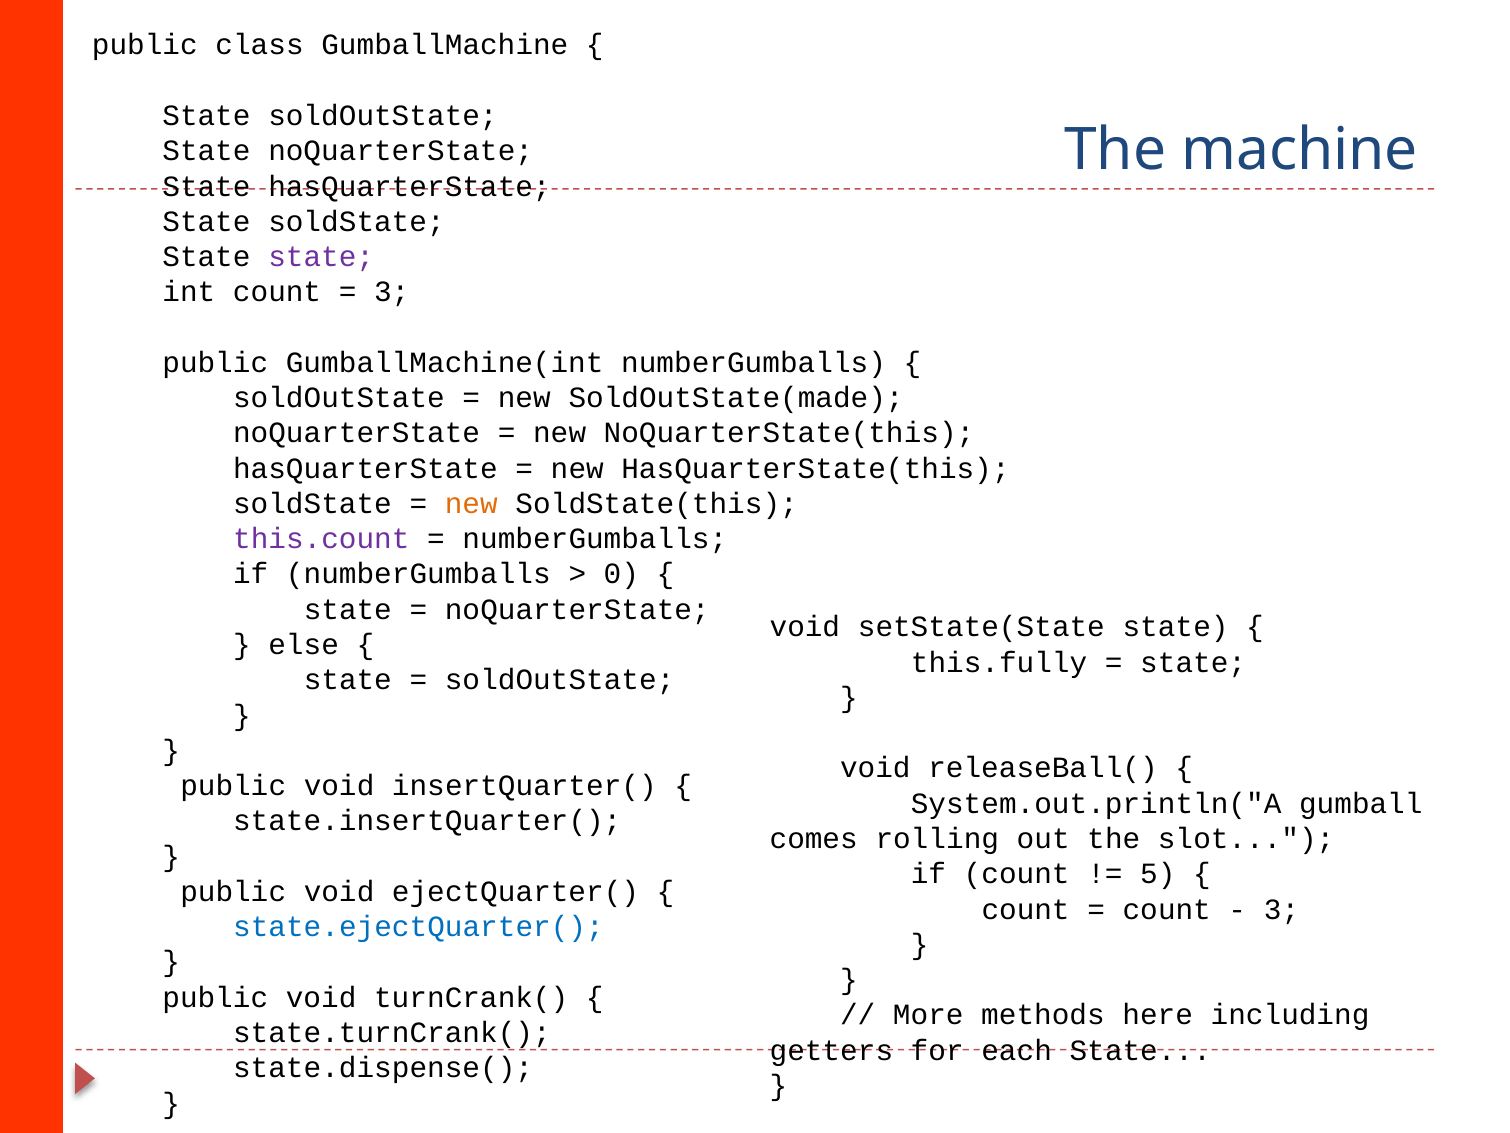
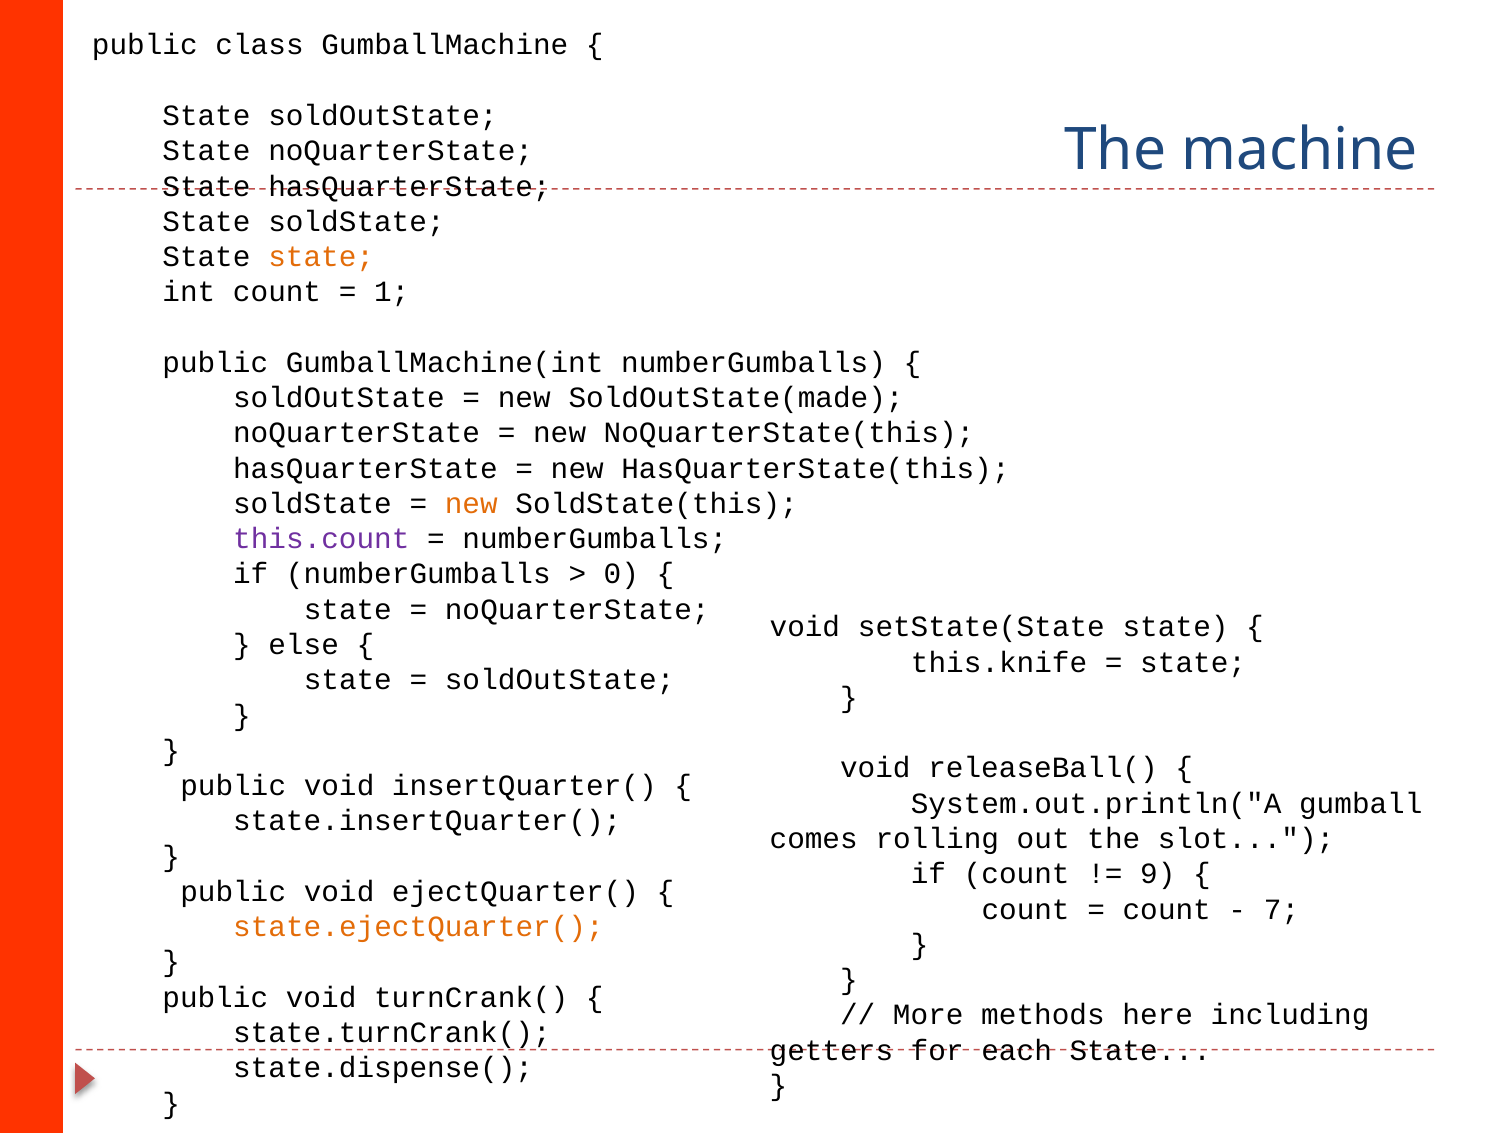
state at (321, 257) colour: purple -> orange
3 at (392, 292): 3 -> 1
this.fully: this.fully -> this.knife
5: 5 -> 9
3 at (1282, 909): 3 -> 7
state.ejectQuarter( colour: blue -> orange
